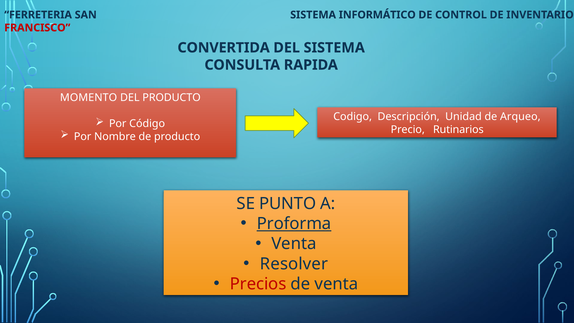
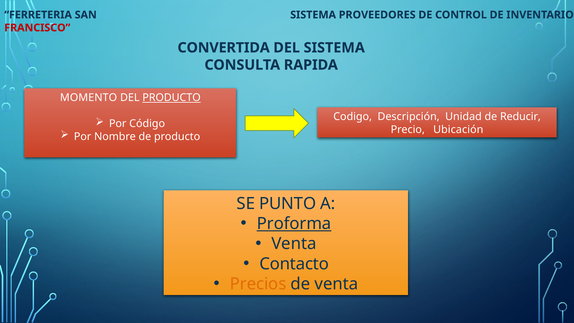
INFORMÁTICO: INFORMÁTICO -> PROVEEDORES
PRODUCTO at (172, 98) underline: none -> present
Arqueo: Arqueo -> Reducir
Rutinarios: Rutinarios -> Ubicación
Resolver: Resolver -> Contacto
Precios colour: red -> orange
